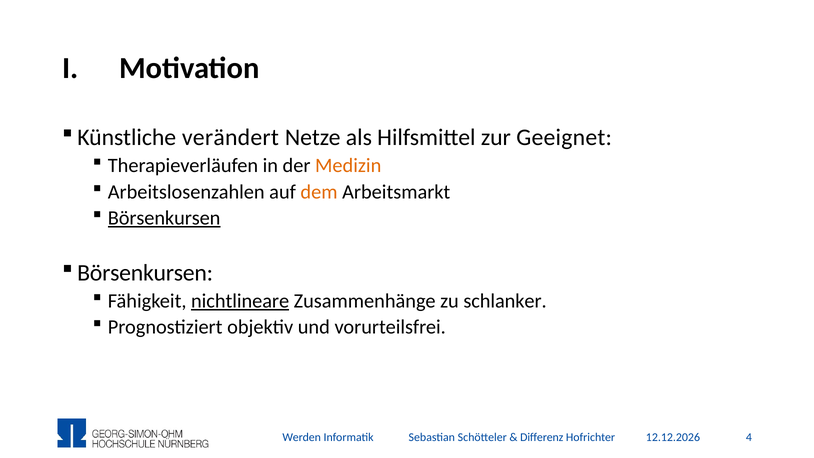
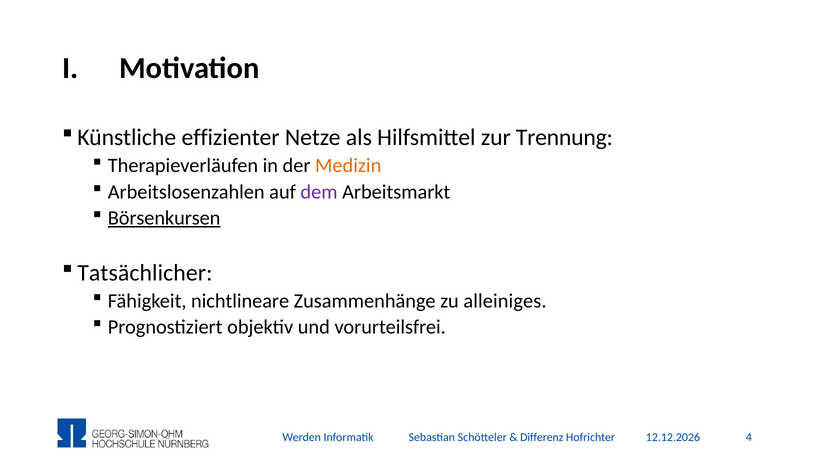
verändert: verändert -> effizienter
Geeignet: Geeignet -> Trennung
dem colour: orange -> purple
Börsenkursen at (145, 273): Börsenkursen -> Tatsächlicher
nichtlineare underline: present -> none
schlanker: schlanker -> alleiniges
